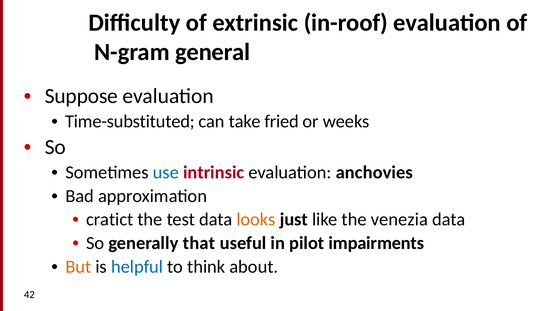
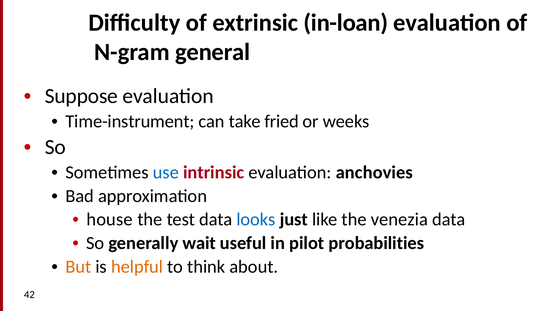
in-roof: in-roof -> in-loan
Time-substituted: Time-substituted -> Time-instrument
cratict: cratict -> house
looks colour: orange -> blue
that: that -> wait
impairments: impairments -> probabilities
helpful colour: blue -> orange
